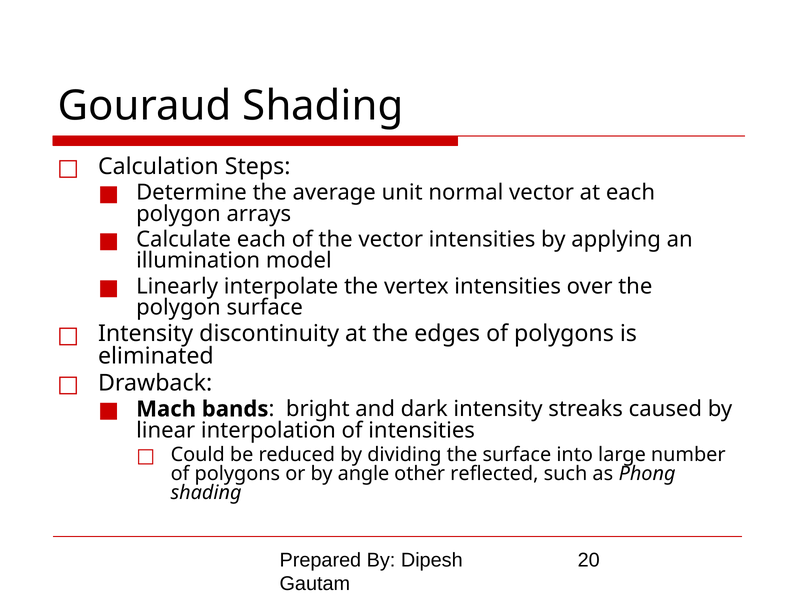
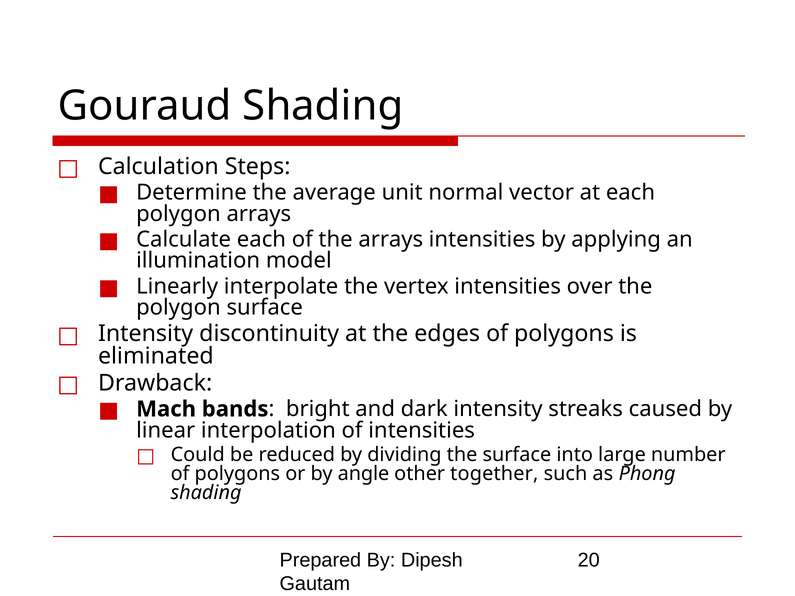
the vector: vector -> arrays
reflected: reflected -> together
